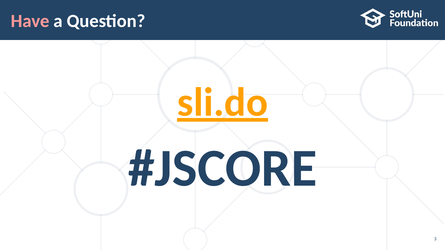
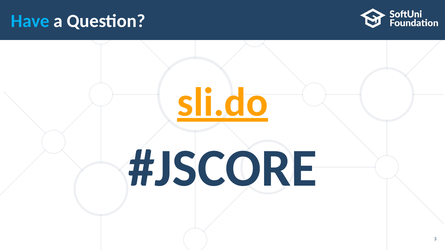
Have colour: pink -> light blue
